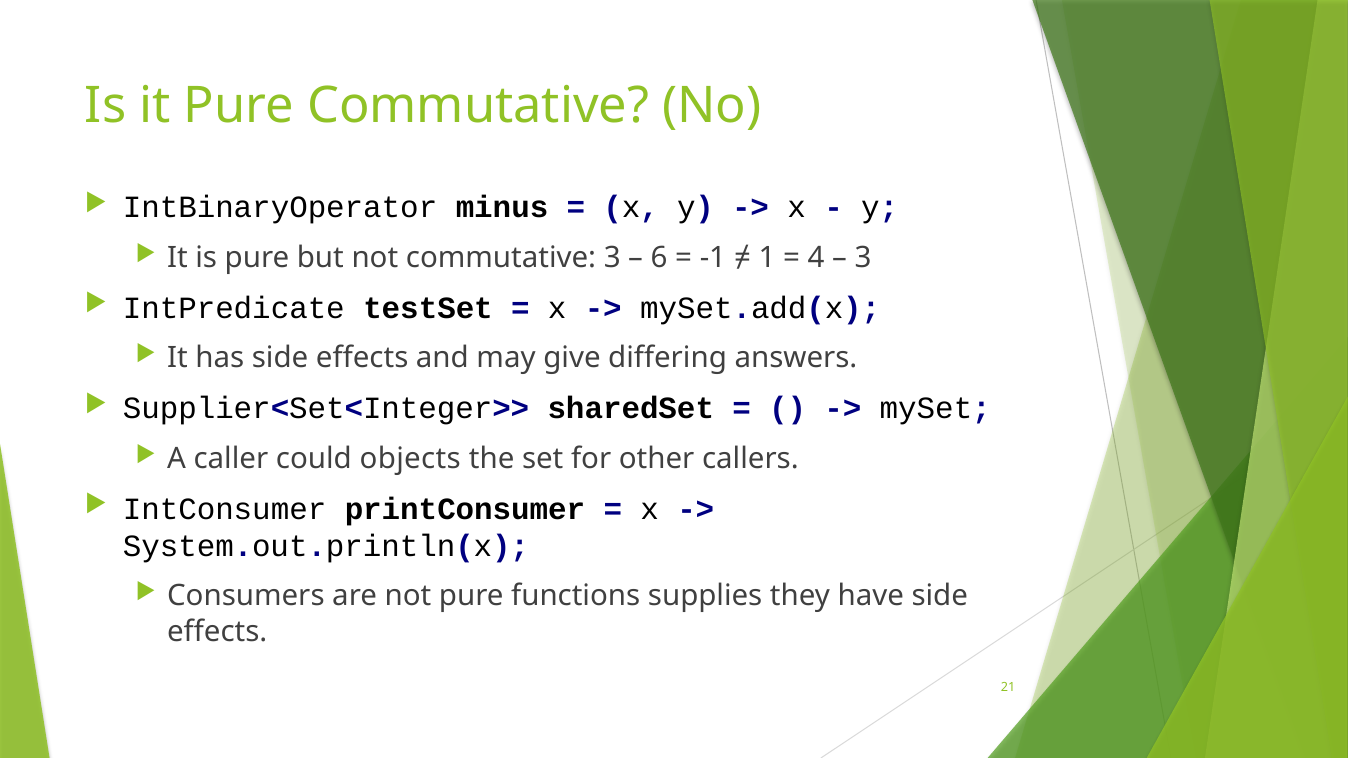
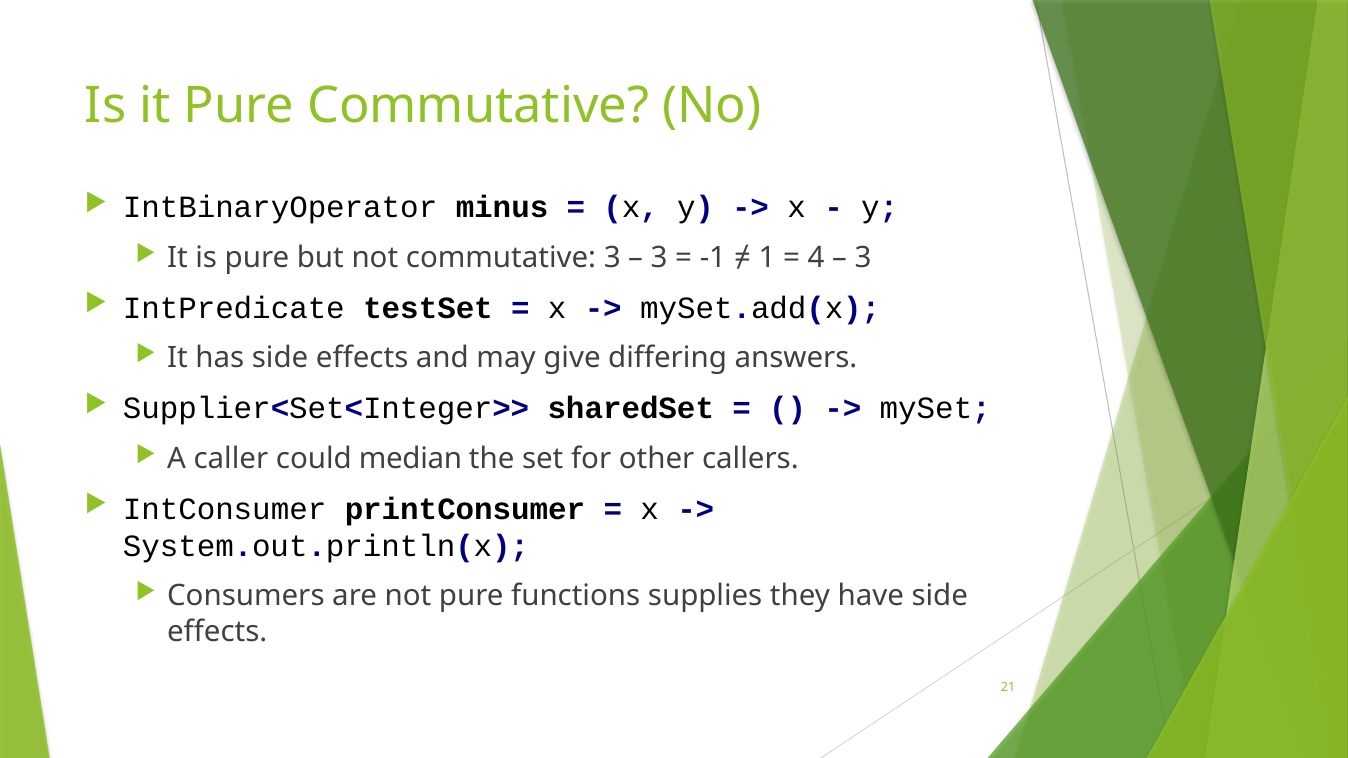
6 at (659, 258): 6 -> 3
objects: objects -> median
